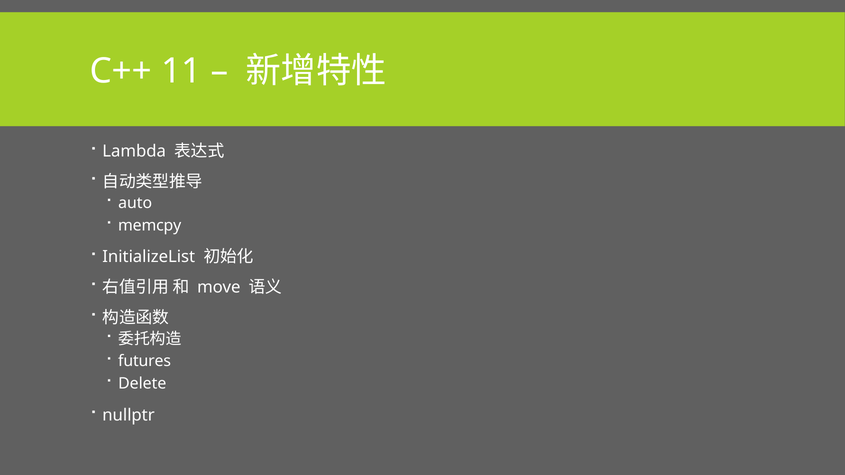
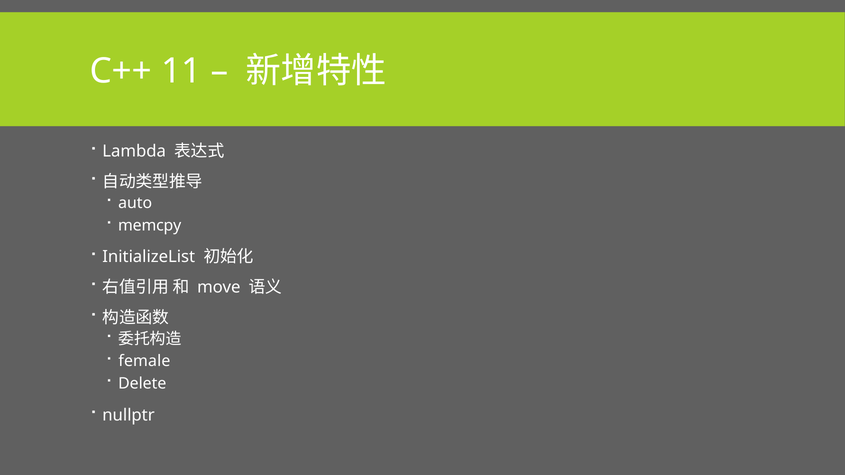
futures: futures -> female
